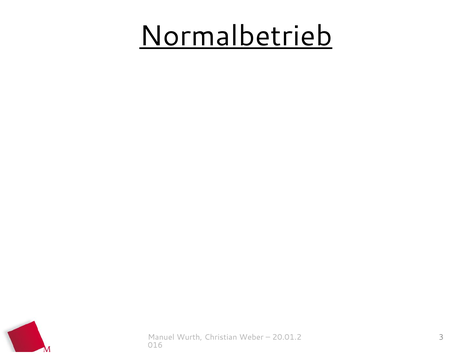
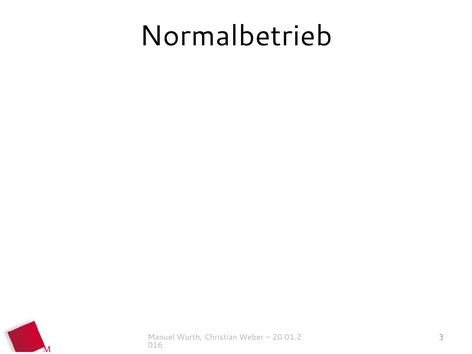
Normalbetrieb underline: present -> none
